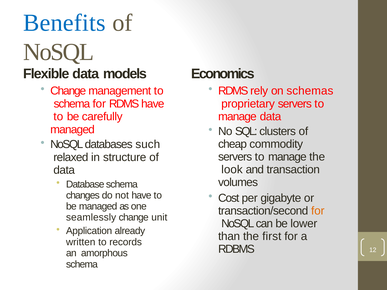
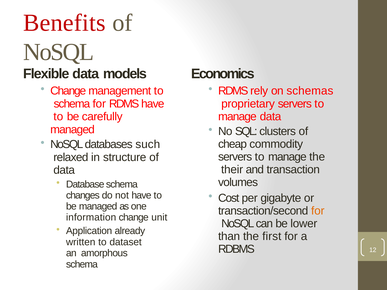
Benefits colour: blue -> red
look: look -> their
seamlessly: seamlessly -> information
records: records -> dataset
